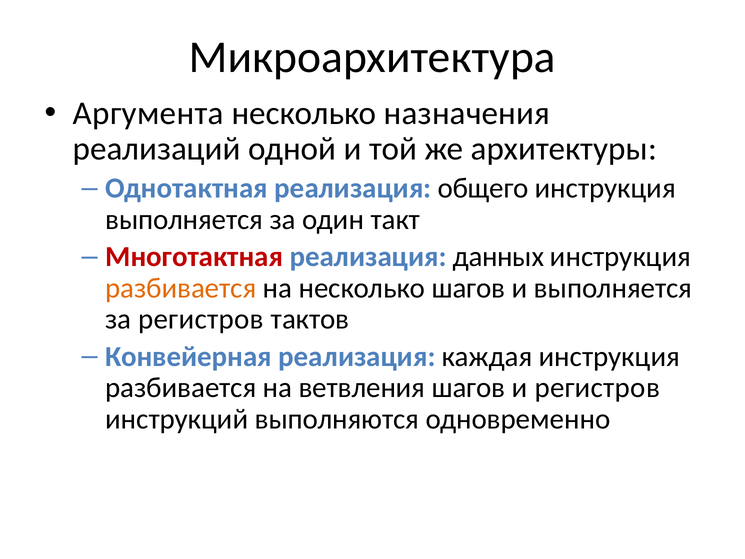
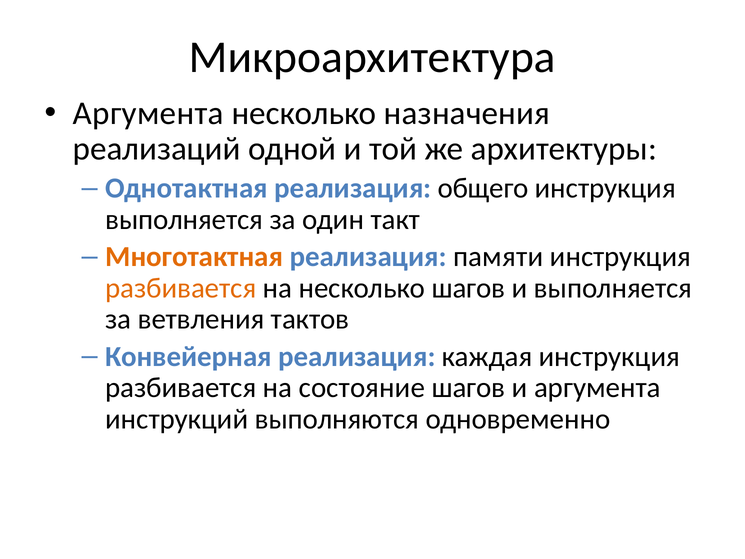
Многотактная colour: red -> orange
данных: данных -> памяти
за регистров: регистров -> ветвления
ветвления: ветвления -> состояние
и регистров: регистров -> аргумента
